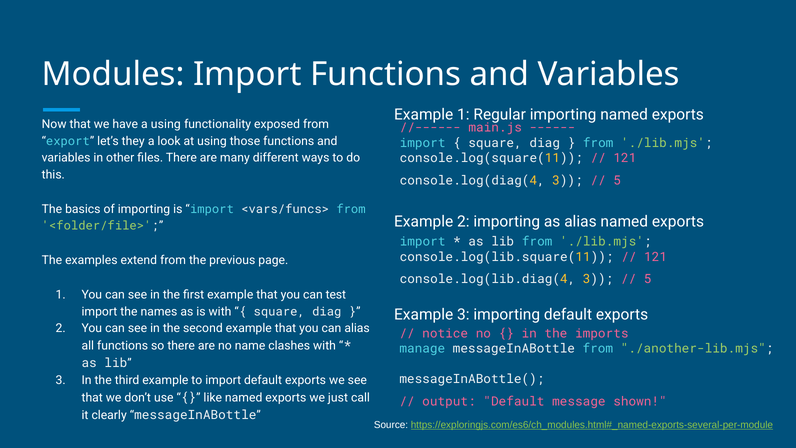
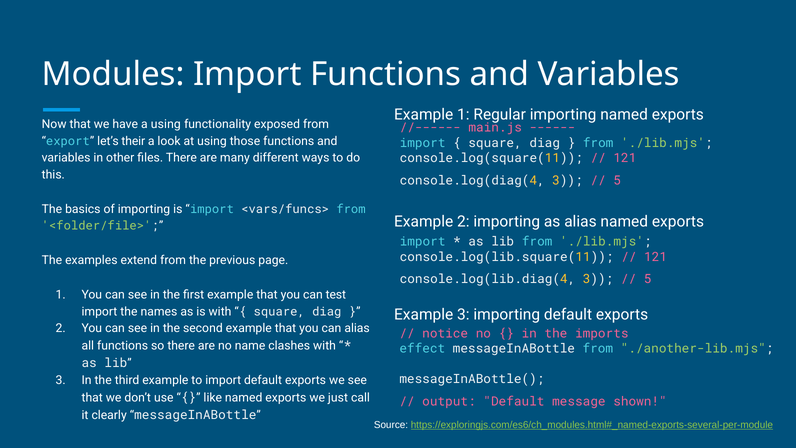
they: they -> their
manage: manage -> effect
